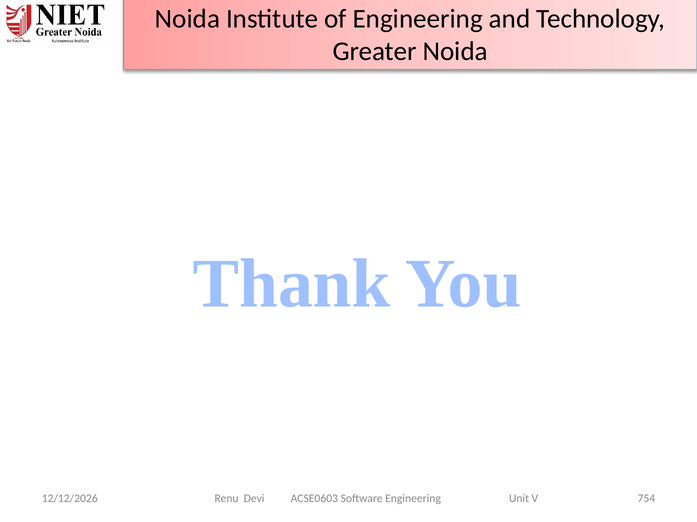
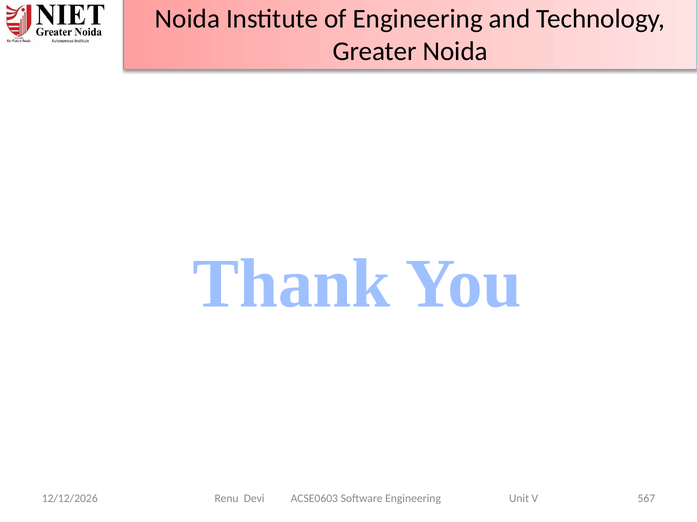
754: 754 -> 567
